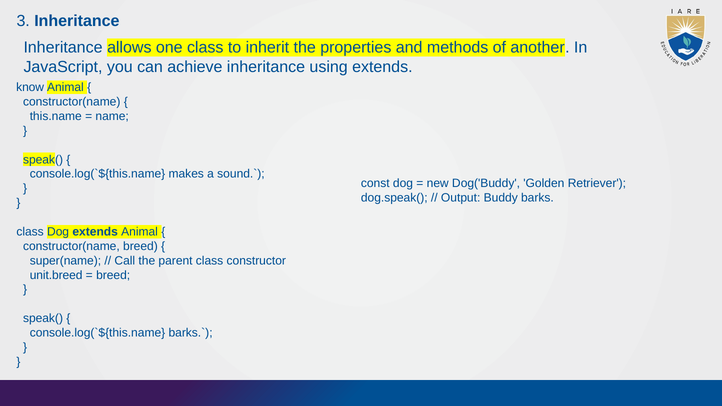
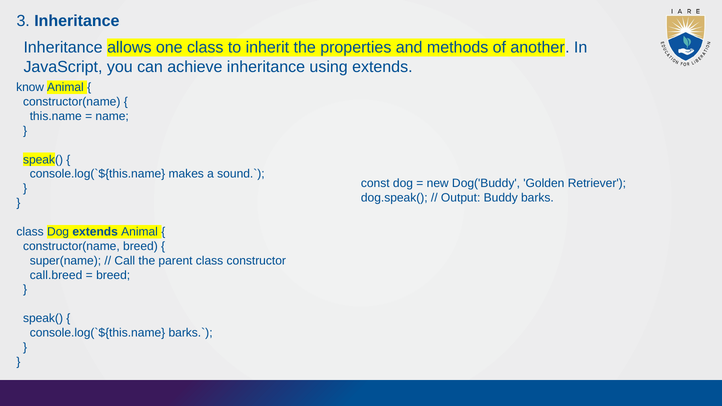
unit.breed: unit.breed -> call.breed
